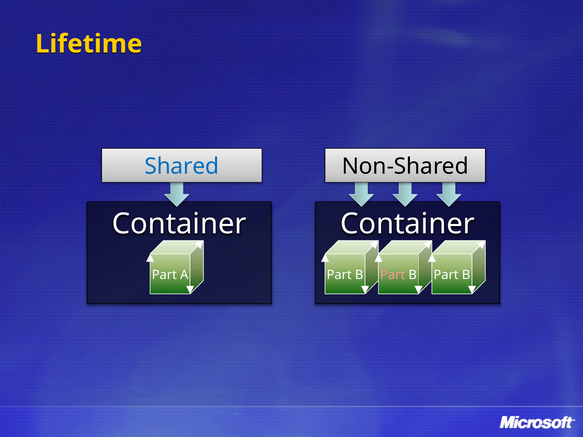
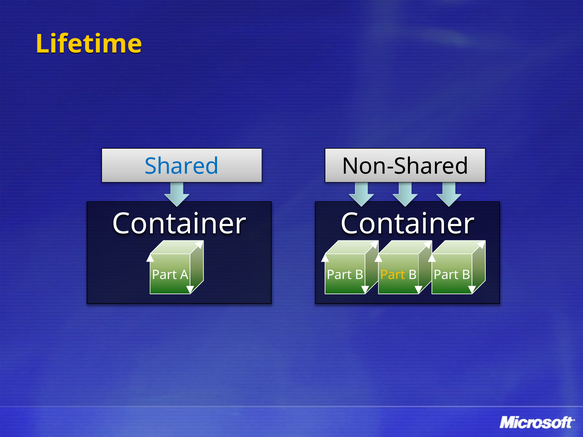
Part at (393, 275) colour: pink -> yellow
